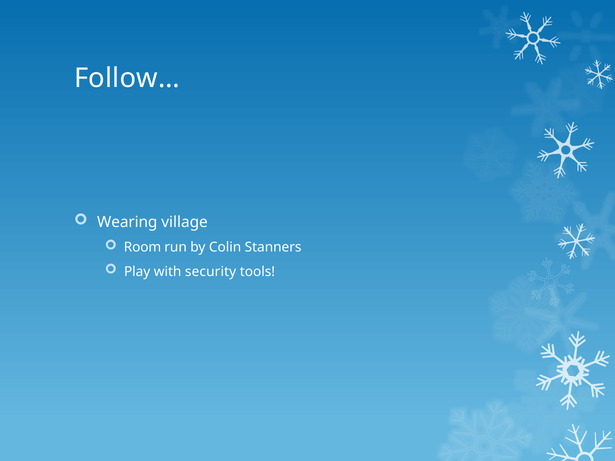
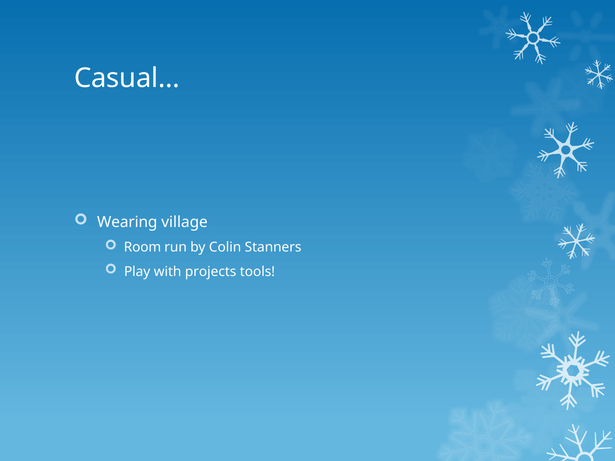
Follow…: Follow… -> Casual…
security: security -> projects
